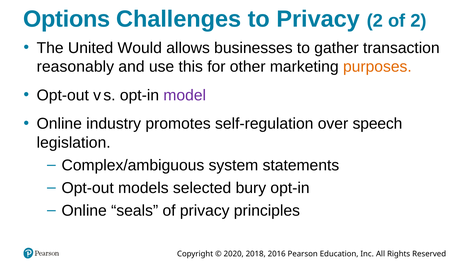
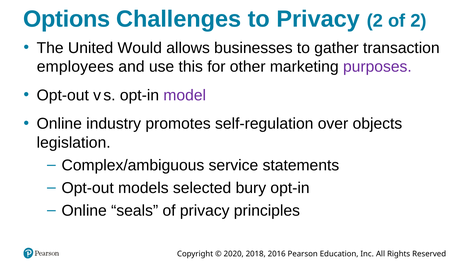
reasonably: reasonably -> employees
purposes colour: orange -> purple
speech: speech -> objects
system: system -> service
